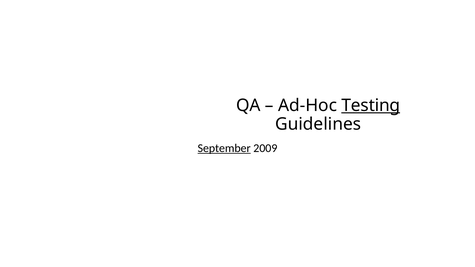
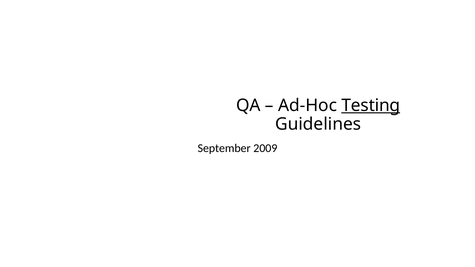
September underline: present -> none
